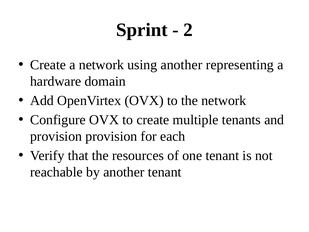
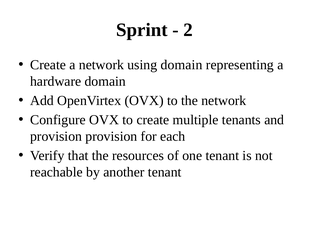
using another: another -> domain
